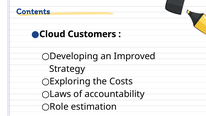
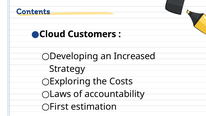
Improved: Improved -> Increased
Role: Role -> First
